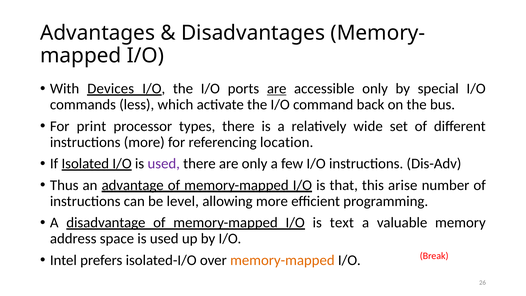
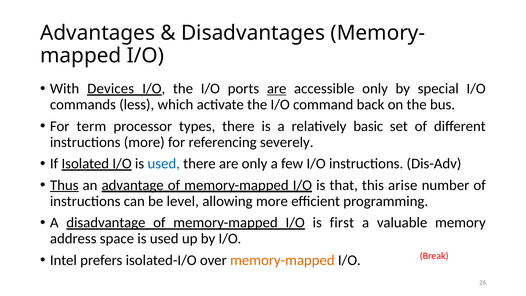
print: print -> term
wide: wide -> basic
location: location -> severely
used at (164, 164) colour: purple -> blue
Thus underline: none -> present
text: text -> first
